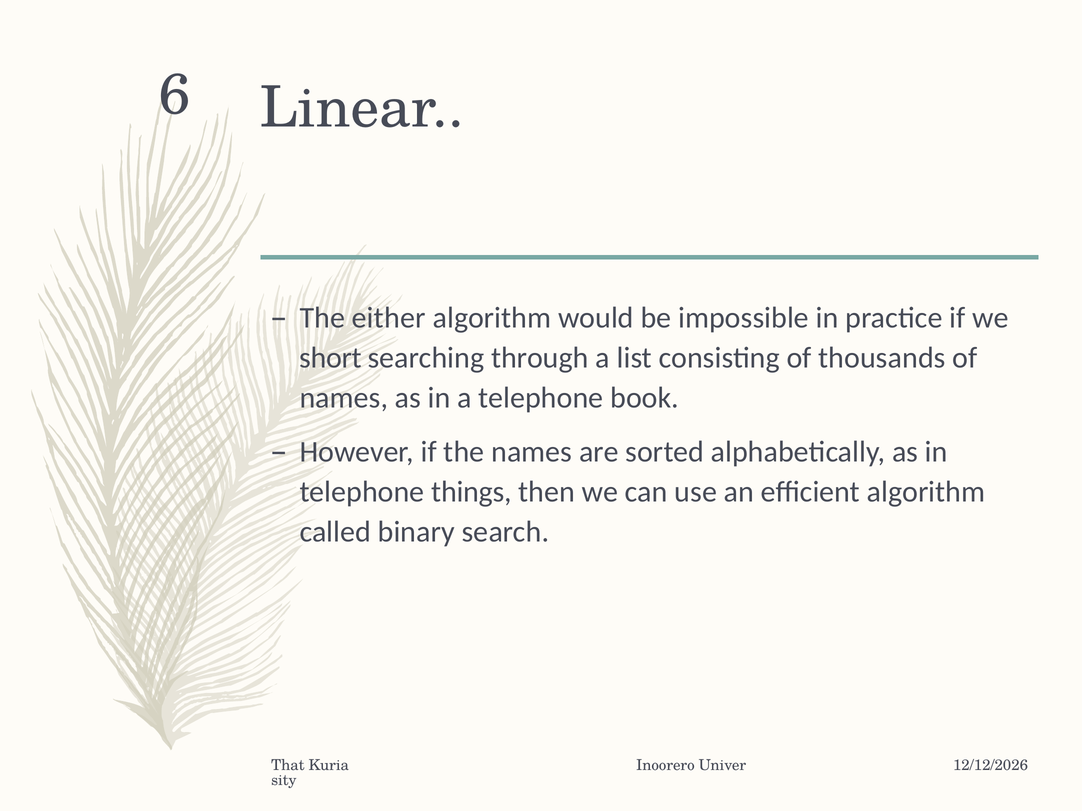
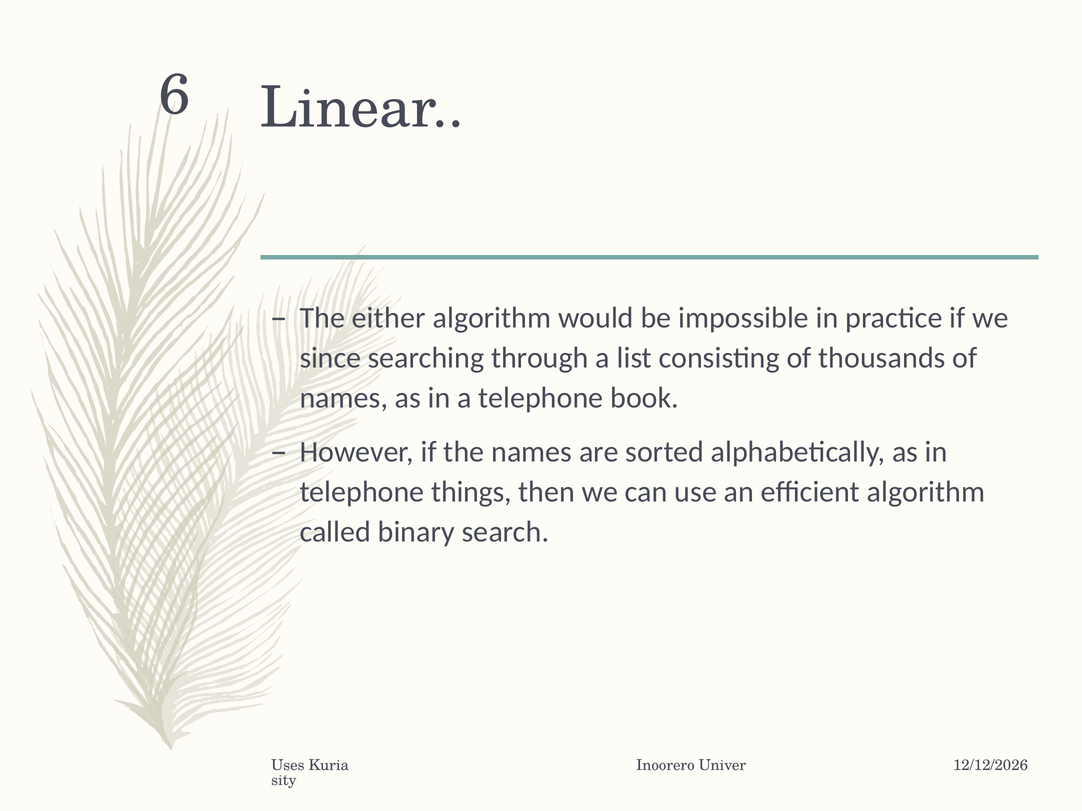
short: short -> since
That: That -> Uses
